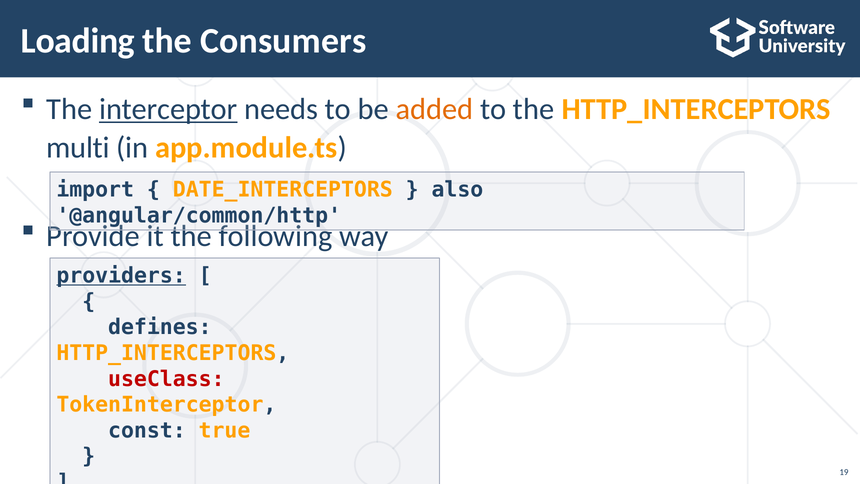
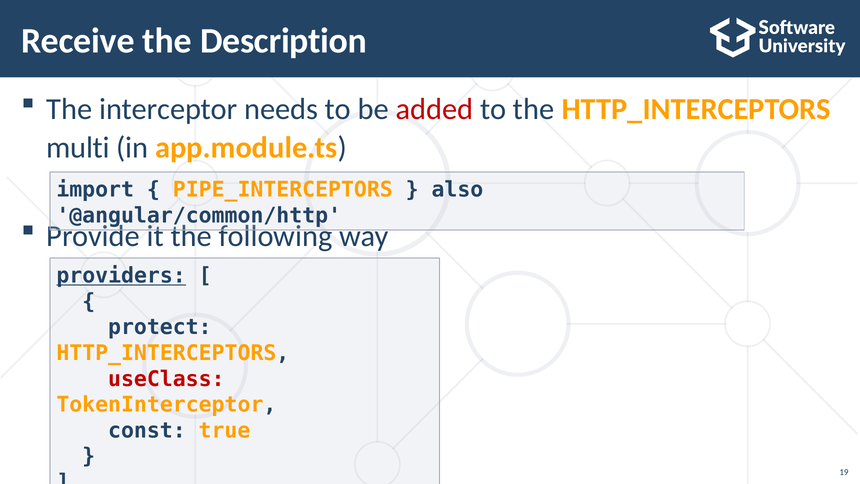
Loading: Loading -> Receive
Consumers: Consumers -> Description
interceptor underline: present -> none
added colour: orange -> red
DATE_INTERCEPTORS: DATE_INTERCEPTORS -> PIPE_INTERCEPTORS
defines: defines -> protect
